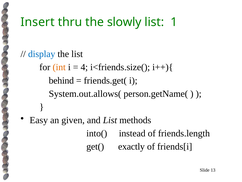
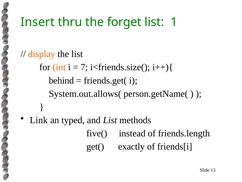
slowly: slowly -> forget
display colour: blue -> orange
4: 4 -> 7
Easy: Easy -> Link
given: given -> typed
into(: into( -> five(
